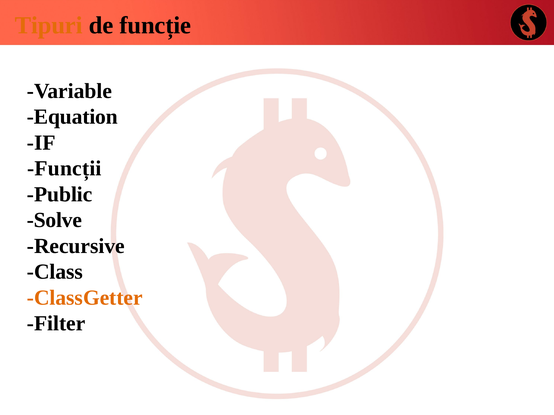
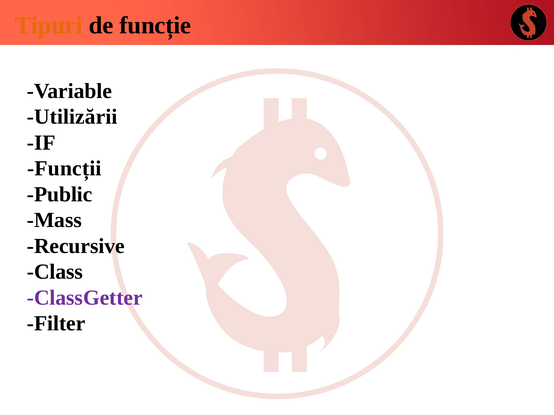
Equation: Equation -> Utilizării
Solve: Solve -> Mass
ClassGetter colour: orange -> purple
